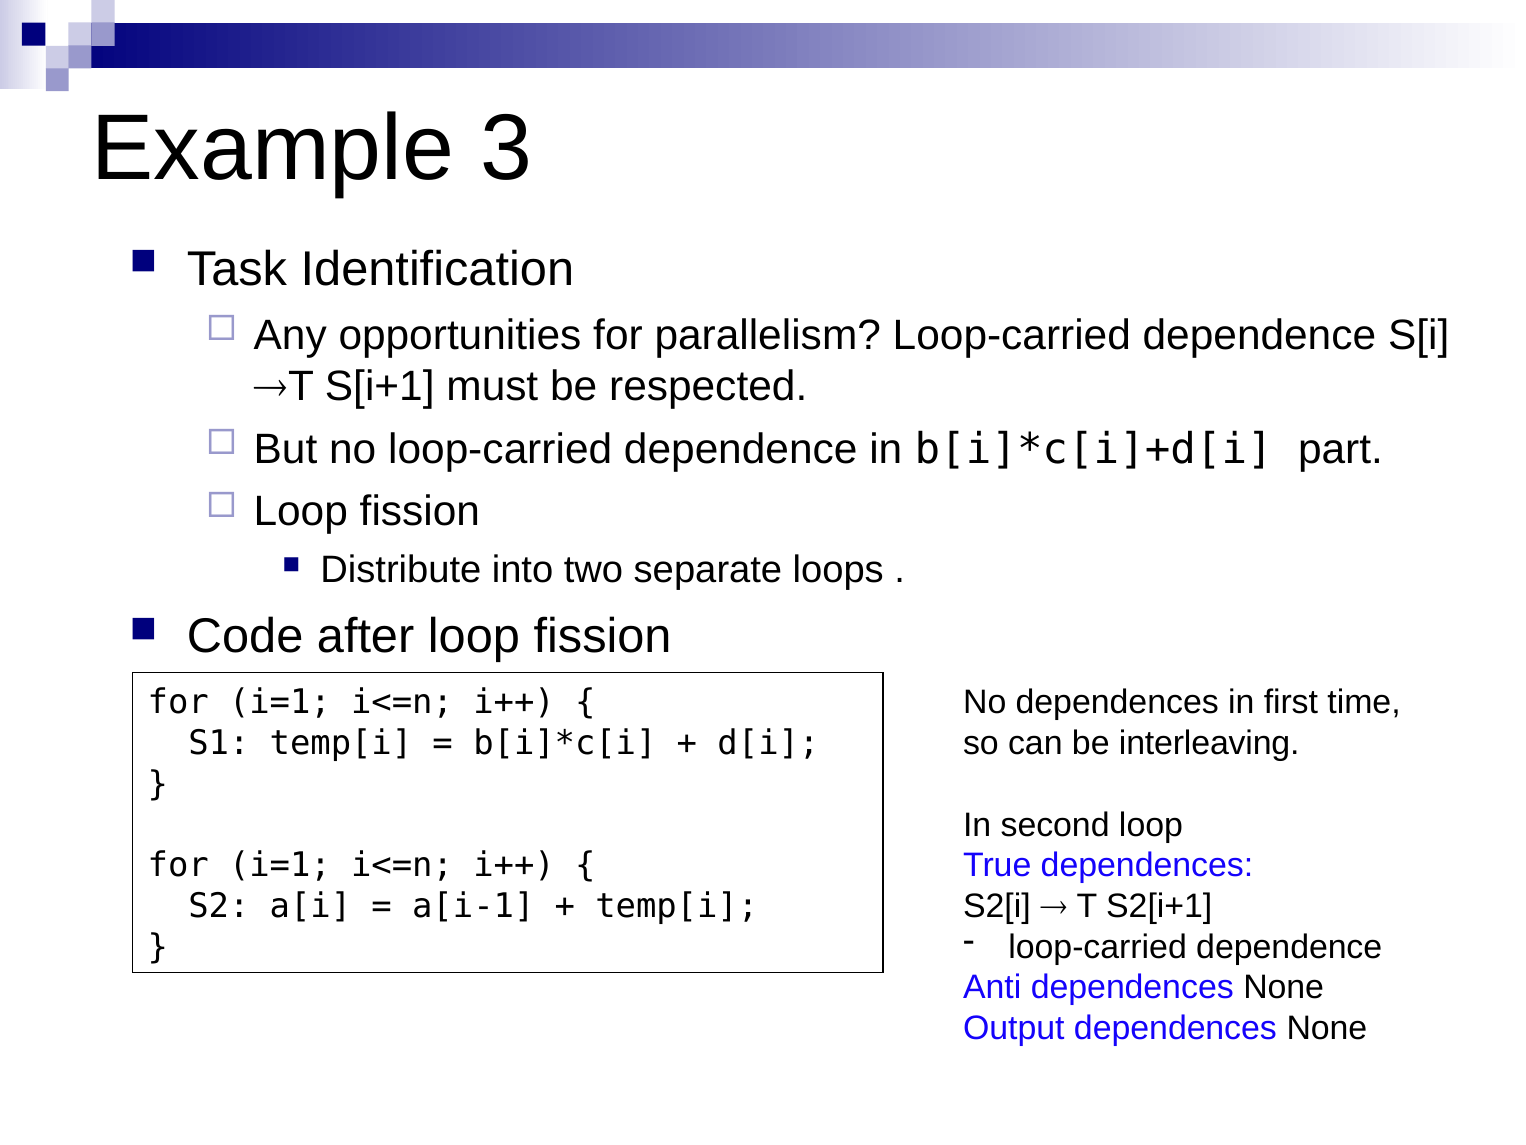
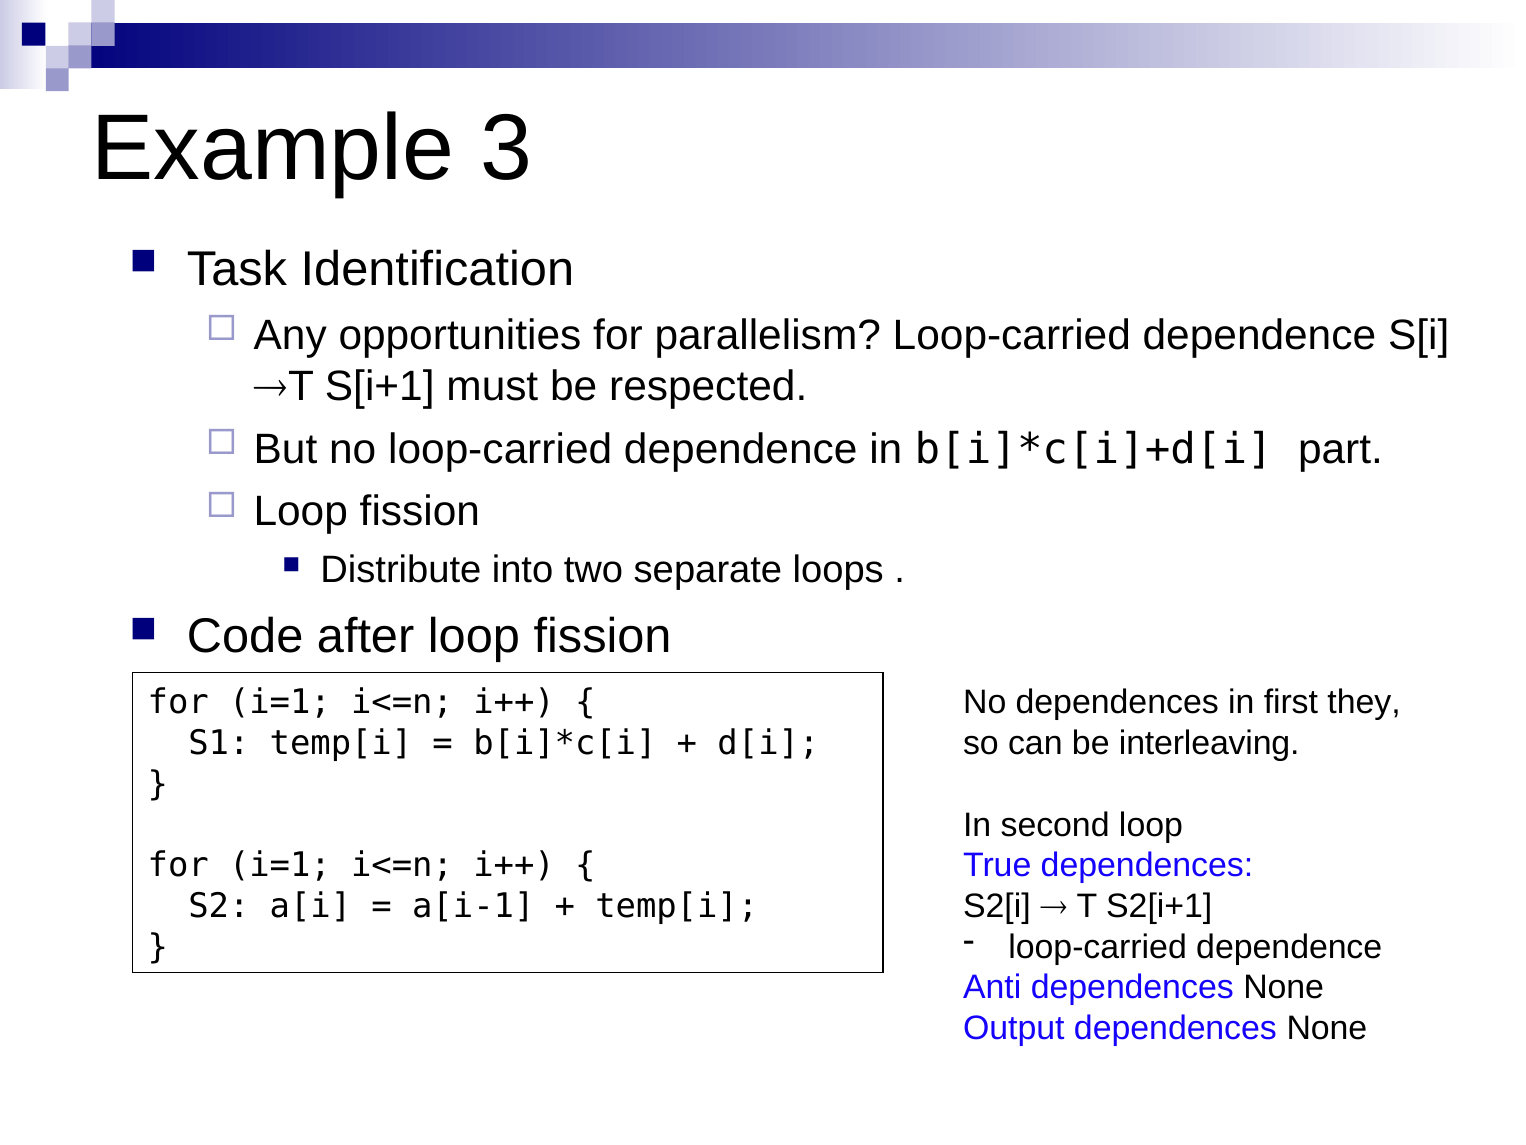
time: time -> they
